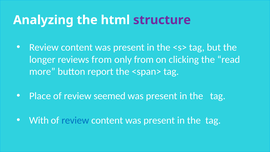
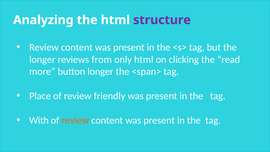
only from: from -> html
button report: report -> longer
seemed: seemed -> friendly
review at (75, 120) colour: blue -> orange
